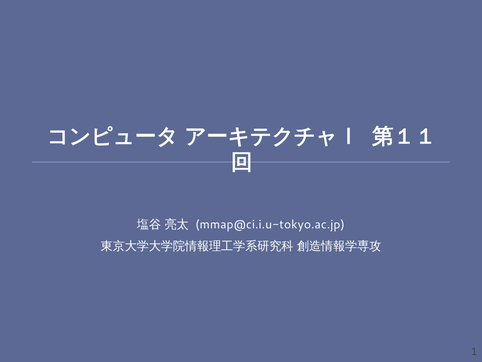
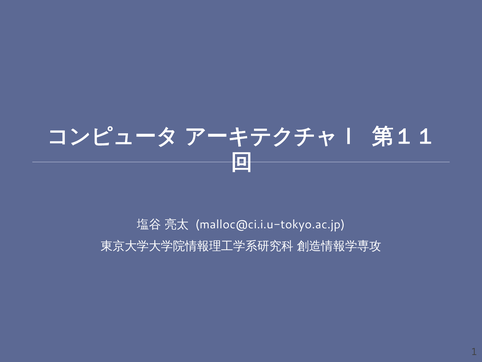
mmap@ci.i.u-tokyo.ac.jp: mmap@ci.i.u-tokyo.ac.jp -> malloc@ci.i.u-tokyo.ac.jp
